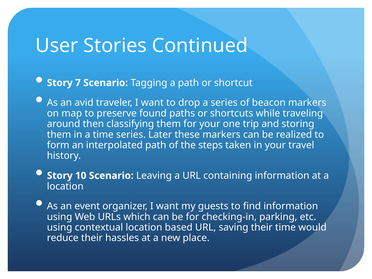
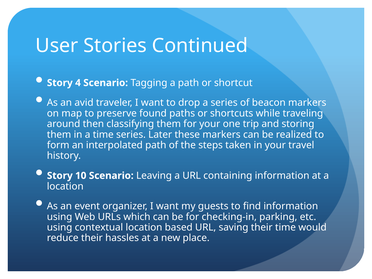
7: 7 -> 4
